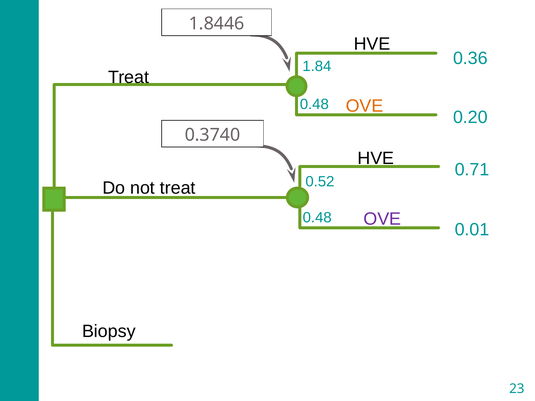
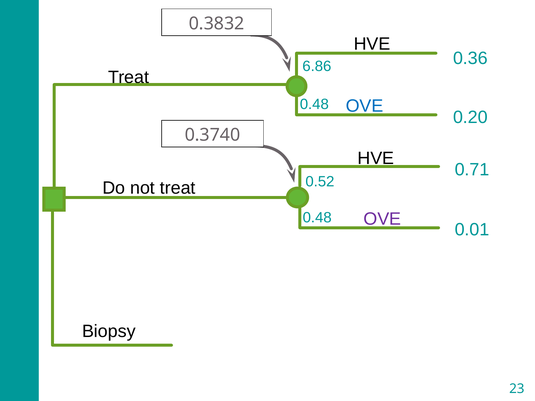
1.8446: 1.8446 -> 0.3832
1.84: 1.84 -> 6.86
OVE at (365, 106) colour: orange -> blue
